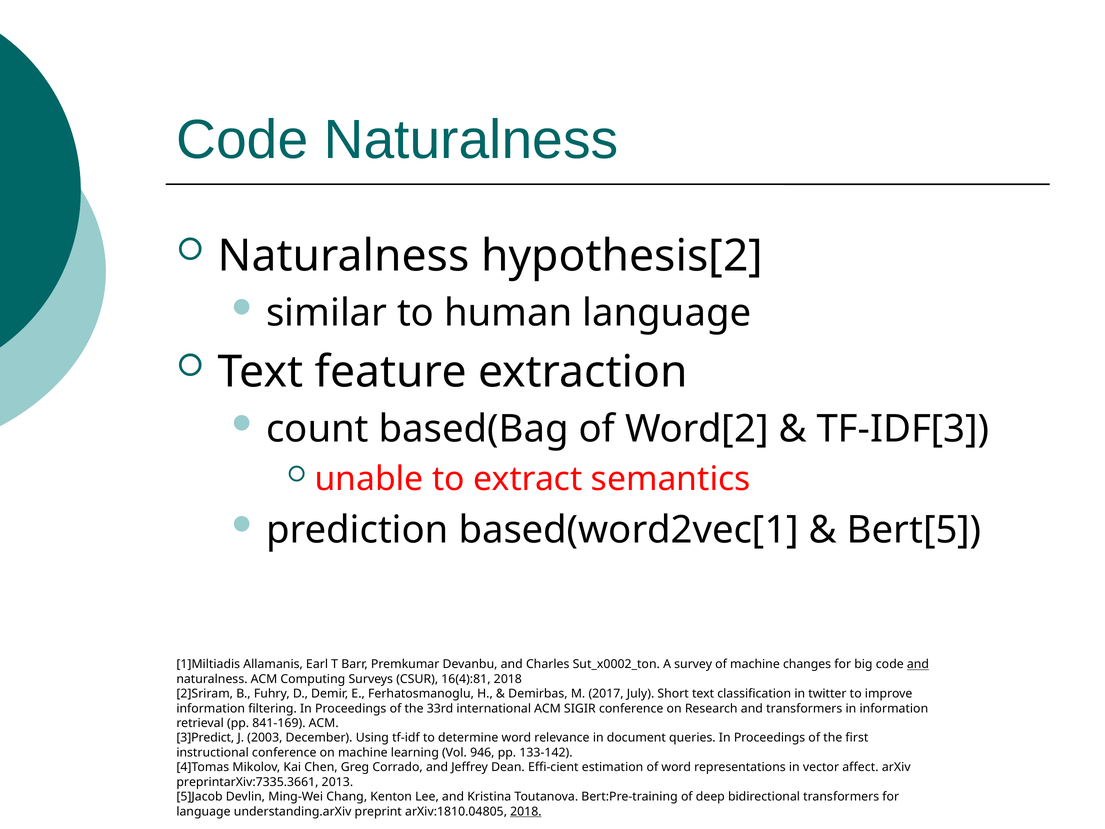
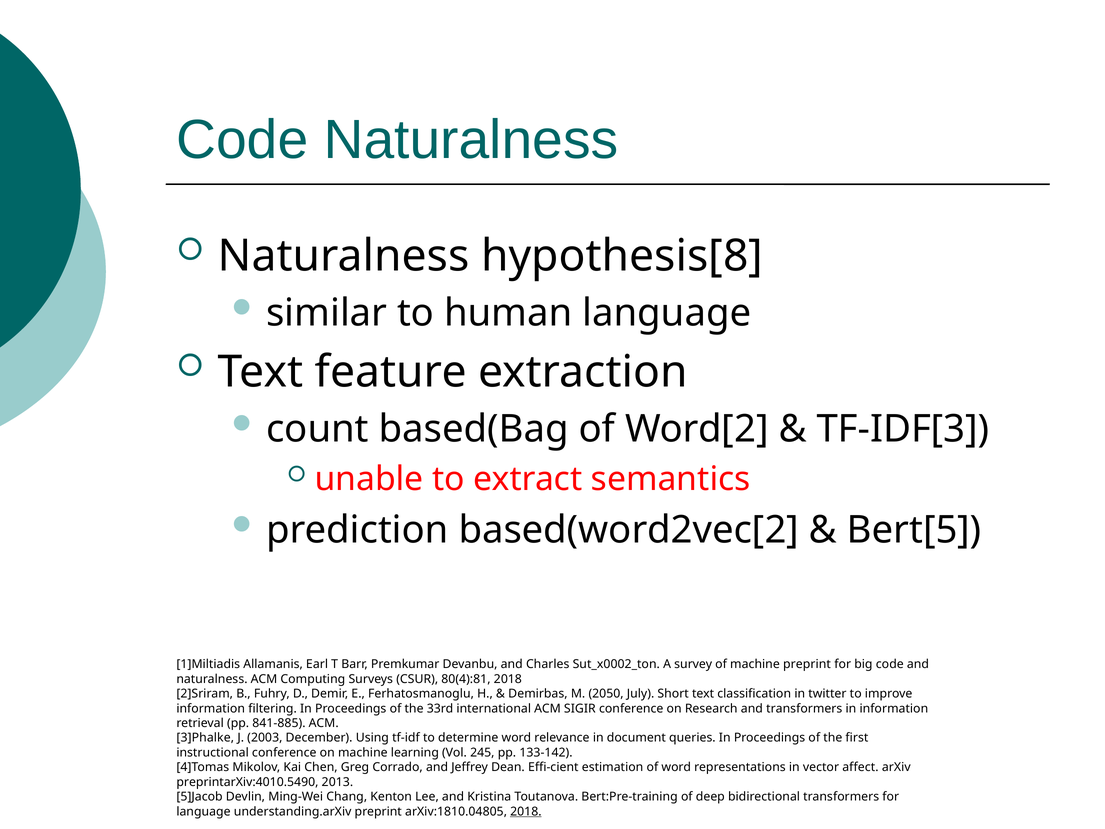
hypothesis[2: hypothesis[2 -> hypothesis[8
based(word2vec[1: based(word2vec[1 -> based(word2vec[2
machine changes: changes -> preprint
and at (918, 664) underline: present -> none
16(4):81: 16(4):81 -> 80(4):81
2017: 2017 -> 2050
841-169: 841-169 -> 841-885
3]Predict: 3]Predict -> 3]Phalke
946: 946 -> 245
preprintarXiv:7335.3661: preprintarXiv:7335.3661 -> preprintarXiv:4010.5490
